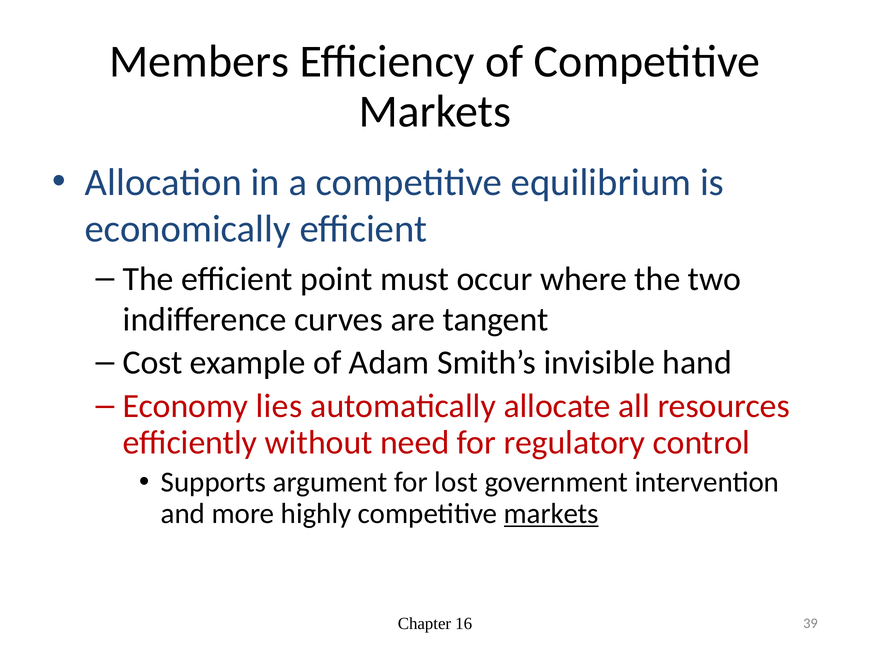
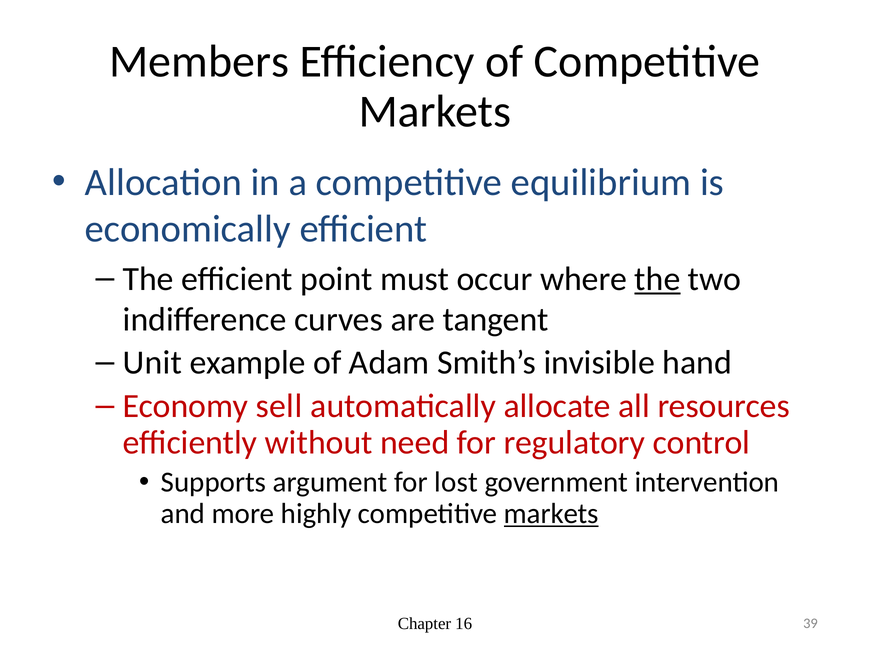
the at (657, 279) underline: none -> present
Cost: Cost -> Unit
lies: lies -> sell
